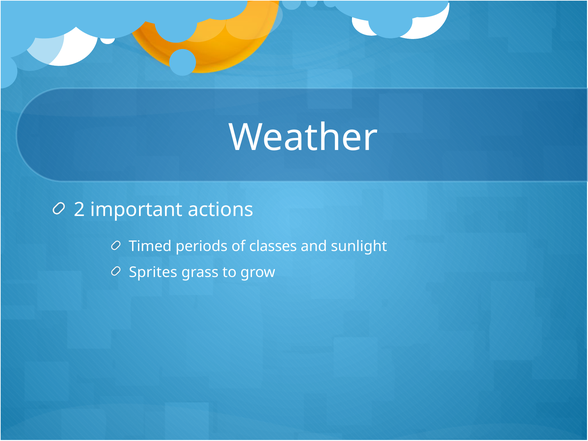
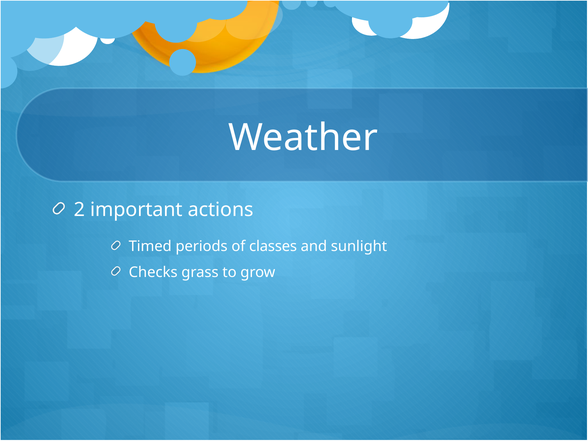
Sprites: Sprites -> Checks
